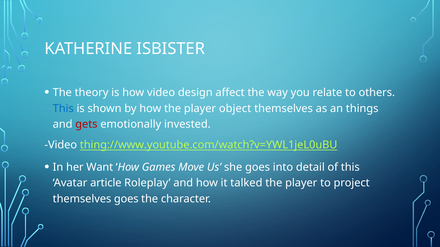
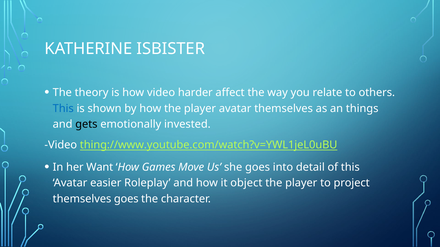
design: design -> harder
player object: object -> avatar
gets colour: red -> black
article: article -> easier
talked: talked -> object
